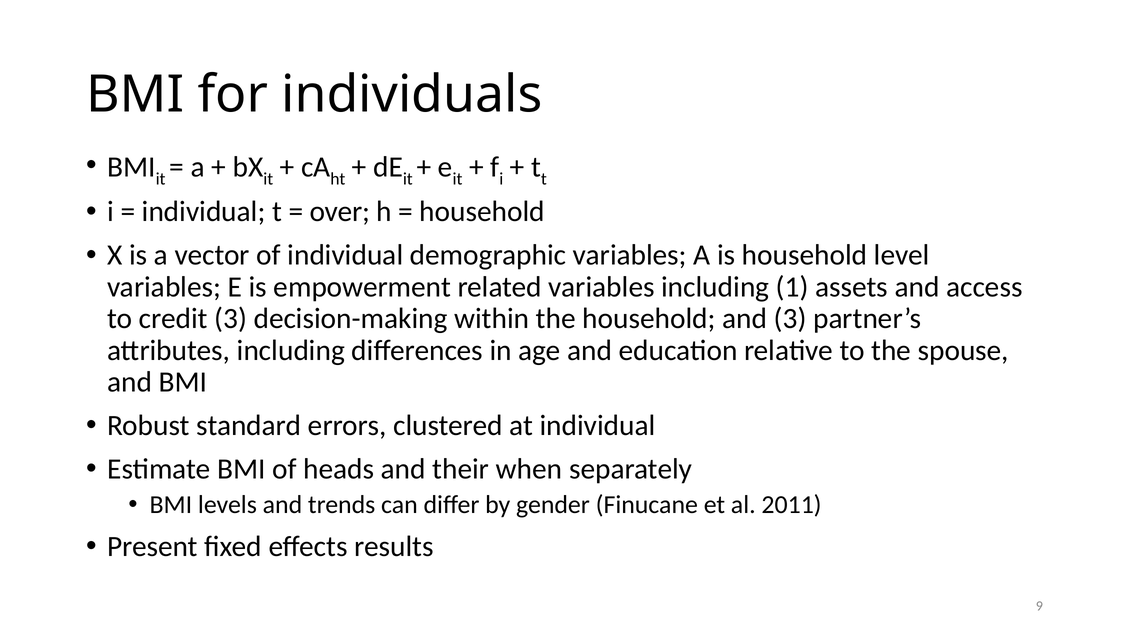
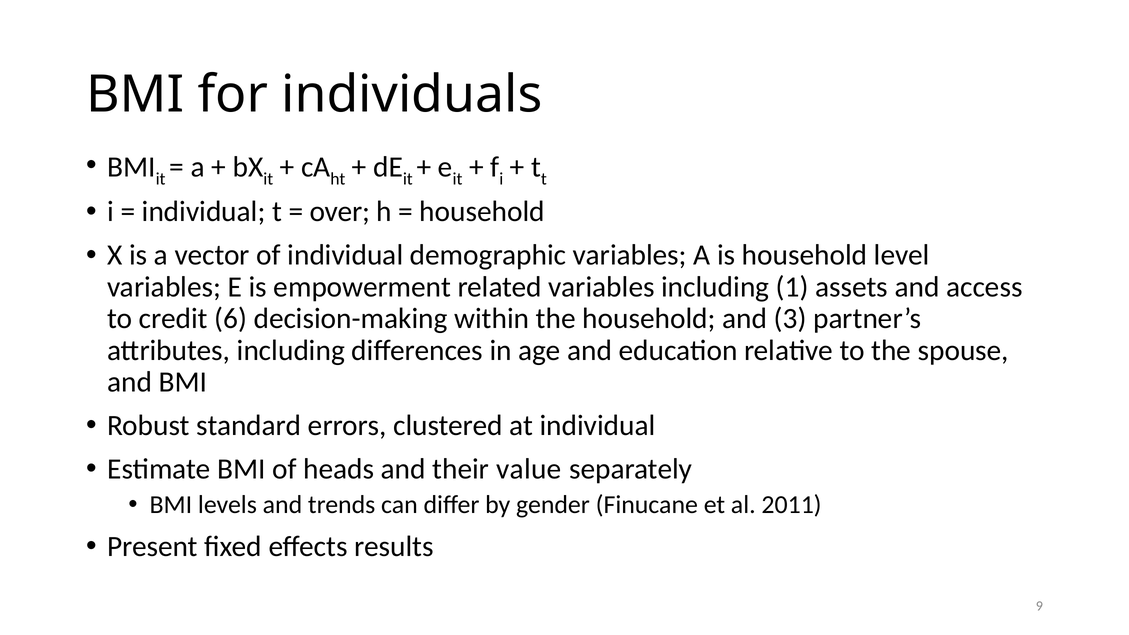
credit 3: 3 -> 6
when: when -> value
